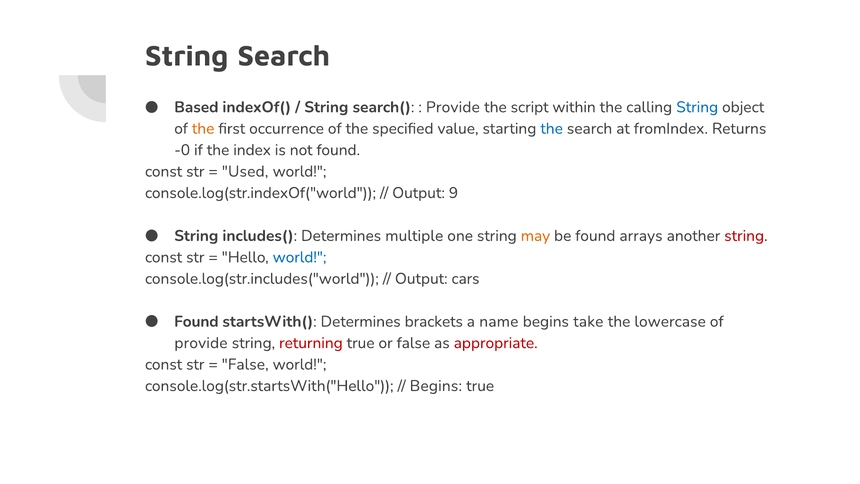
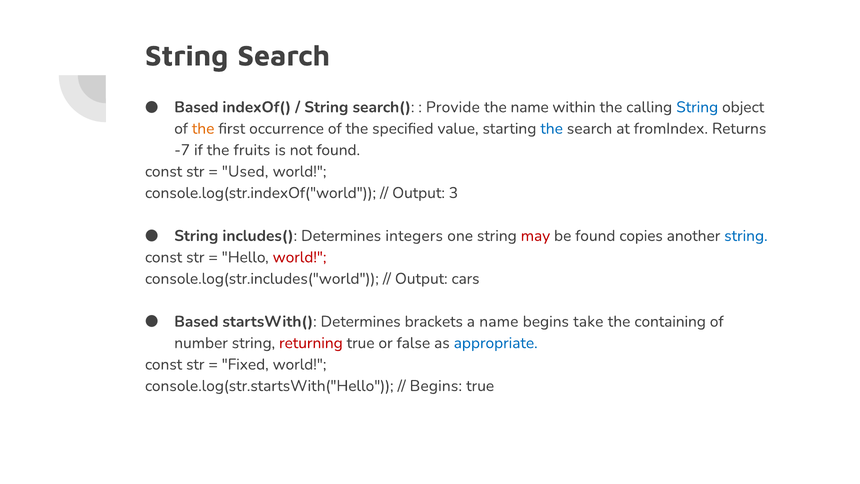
the script: script -> name
-0: -0 -> -7
index: index -> fruits
9: 9 -> 3
multiple: multiple -> integers
may colour: orange -> red
arrays: arrays -> copies
string at (746, 236) colour: red -> blue
world at (300, 257) colour: blue -> red
Found at (196, 321): Found -> Based
lowercase: lowercase -> containing
provide at (201, 343): provide -> number
appropriate colour: red -> blue
False at (245, 364): False -> Fixed
